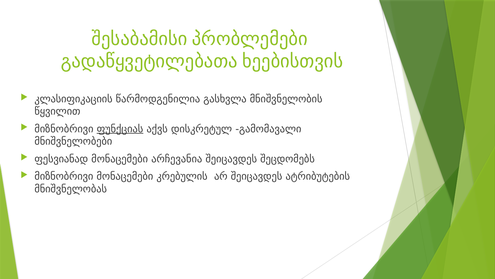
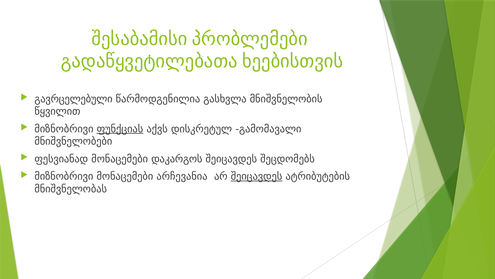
კლასიფიკაციის: კლასიფიკაციის -> გავრცელებული
არჩევანია: არჩევანია -> დაკარგოს
კრებულის: კრებულის -> არჩევანია
შეიცავდეს at (257, 176) underline: none -> present
